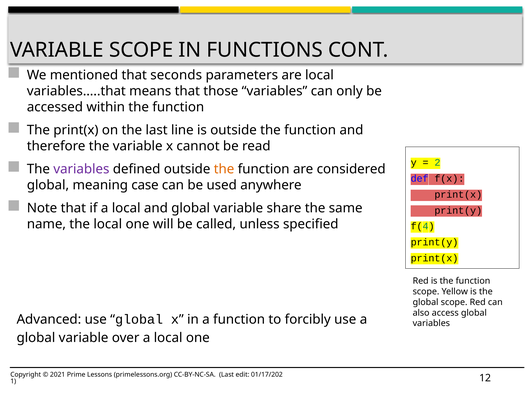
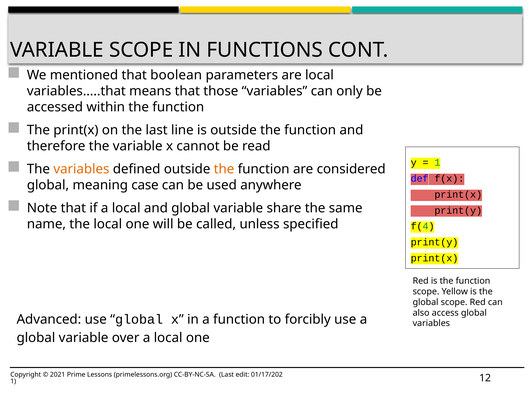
seconds: seconds -> boolean
2 at (437, 163): 2 -> 1
variables at (81, 169) colour: purple -> orange
